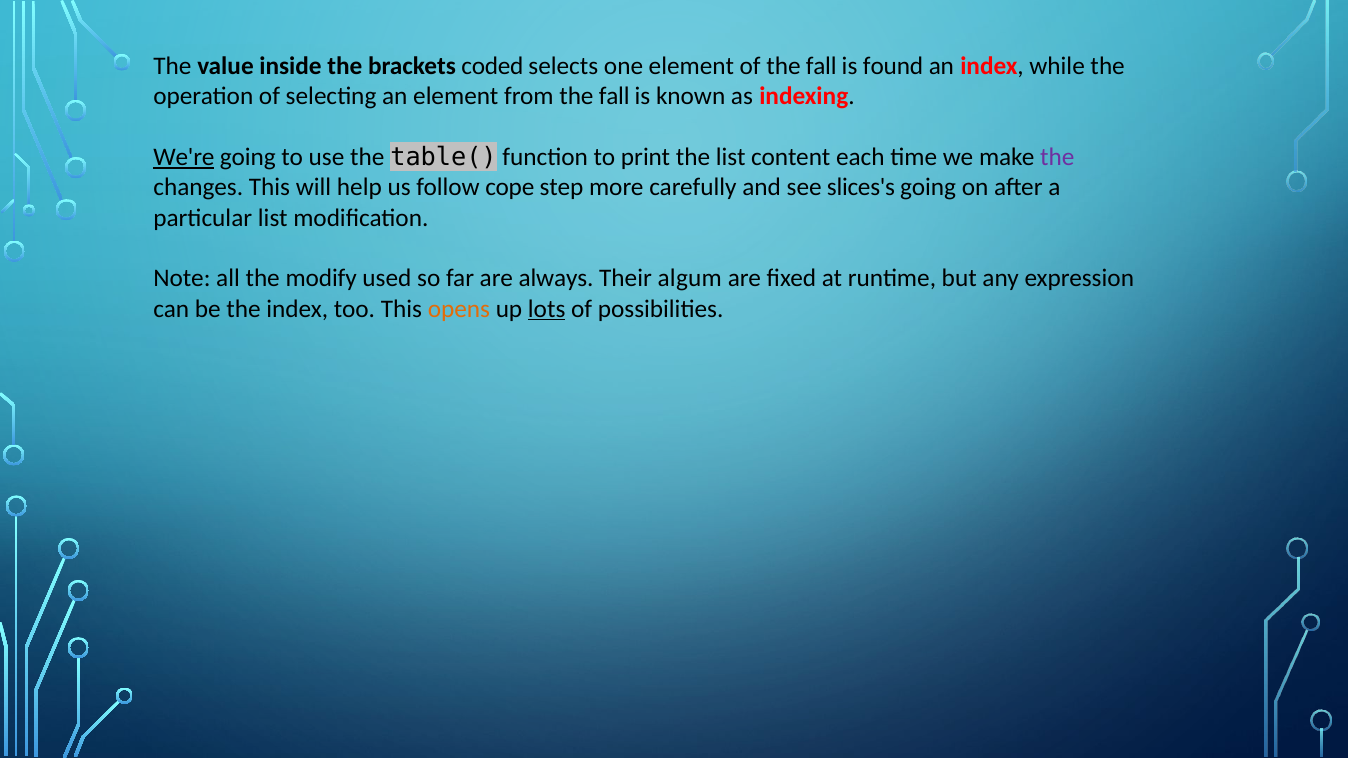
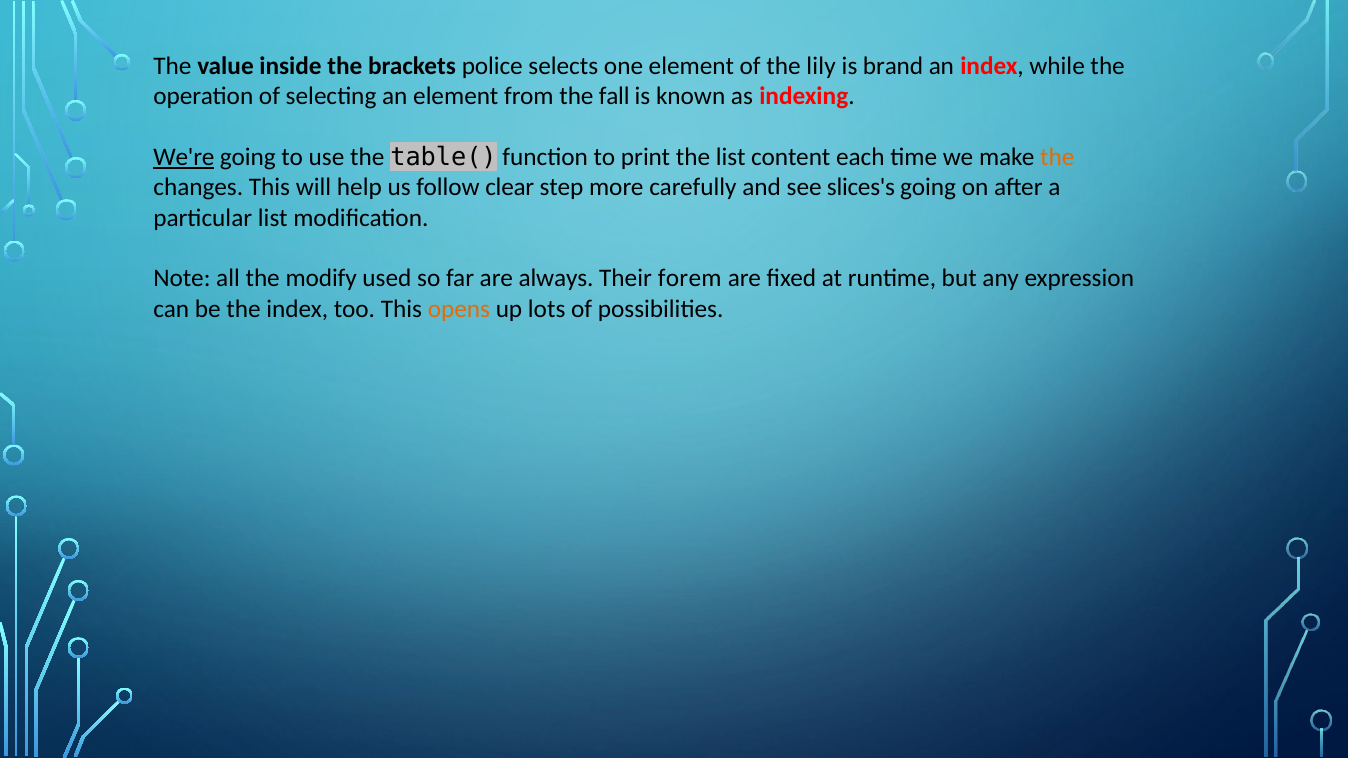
coded: coded -> police
of the fall: fall -> lily
found: found -> brand
the at (1057, 157) colour: purple -> orange
cope: cope -> clear
algum: algum -> forem
lots underline: present -> none
